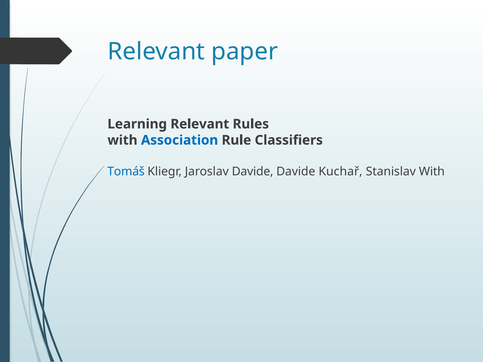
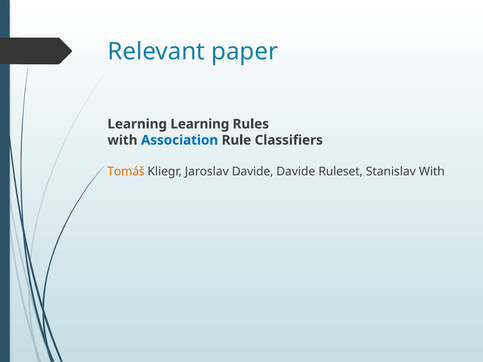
Learning Relevant: Relevant -> Learning
Tomáš colour: blue -> orange
Kuchař: Kuchař -> Ruleset
